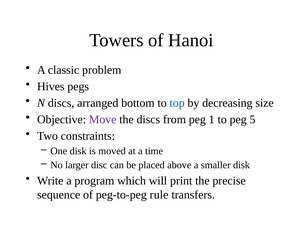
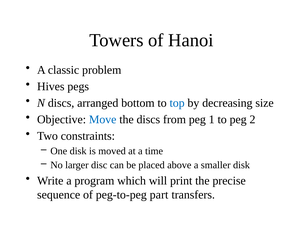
Move colour: purple -> blue
5: 5 -> 2
rule: rule -> part
